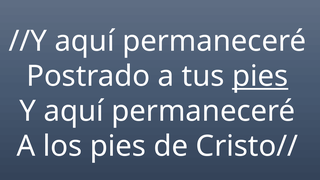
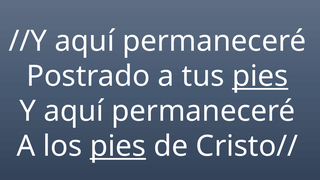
pies at (118, 146) underline: none -> present
